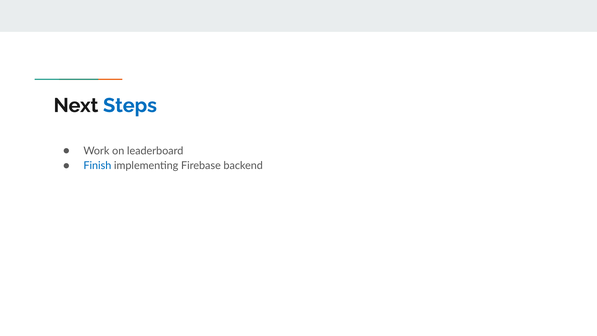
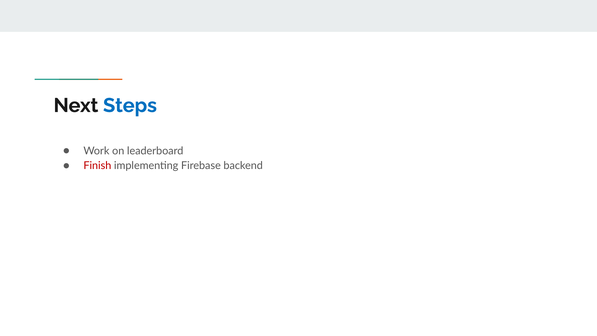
Finish colour: blue -> red
